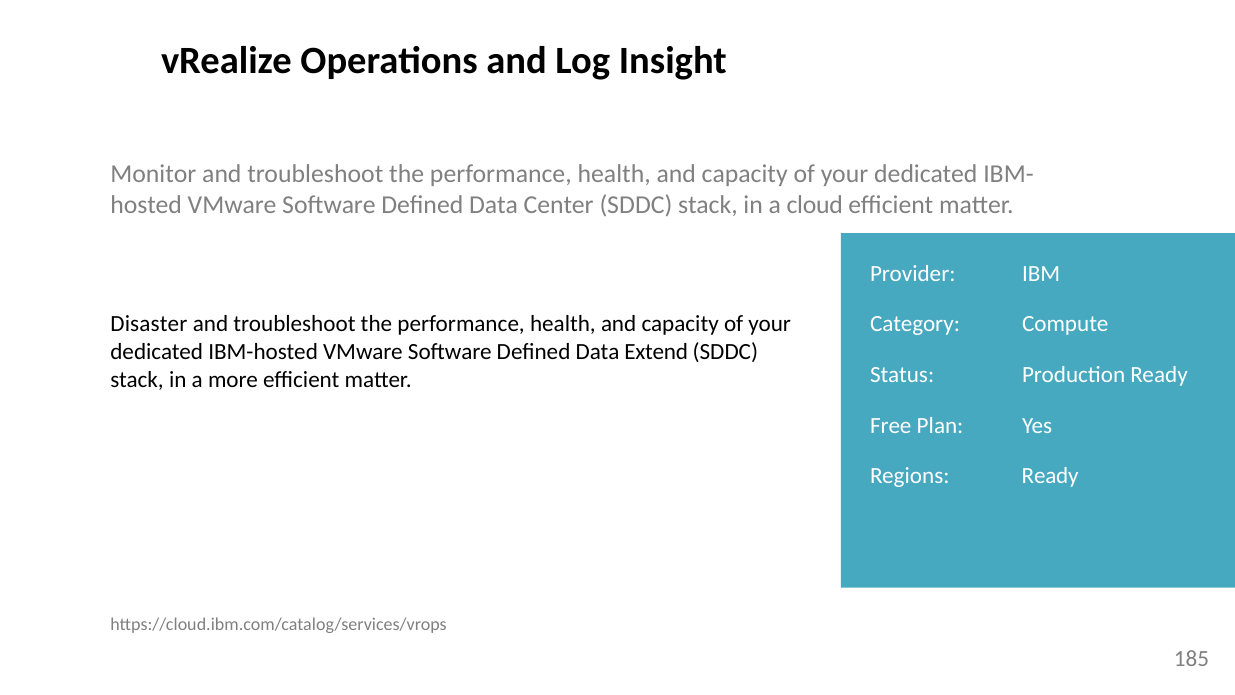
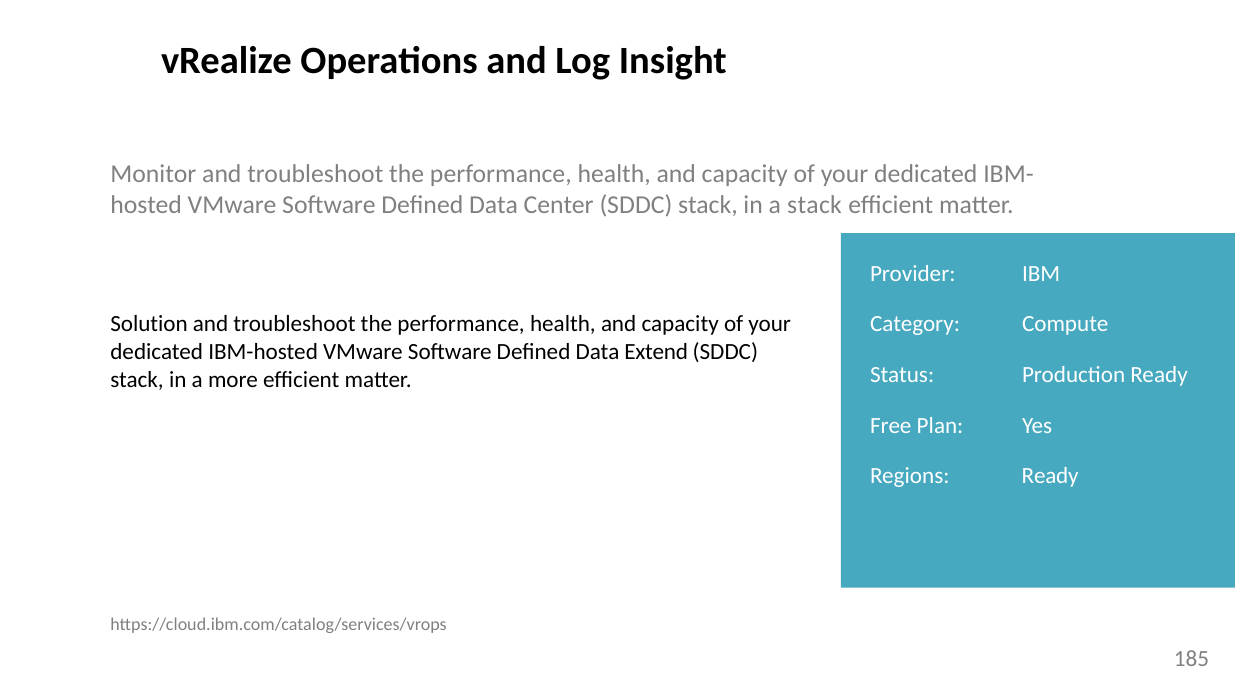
a cloud: cloud -> stack
Disaster: Disaster -> Solution
